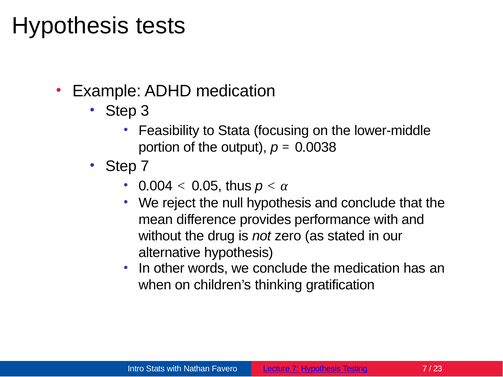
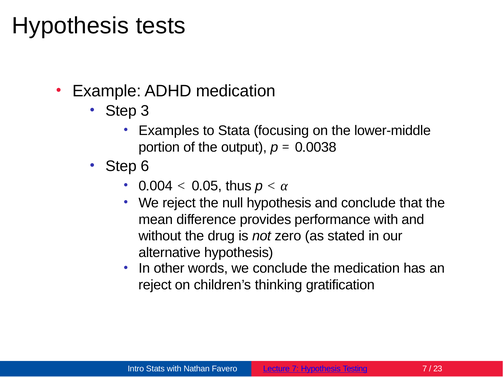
Feasibility: Feasibility -> Examples
Step 7: 7 -> 6
when at (155, 285): when -> reject
